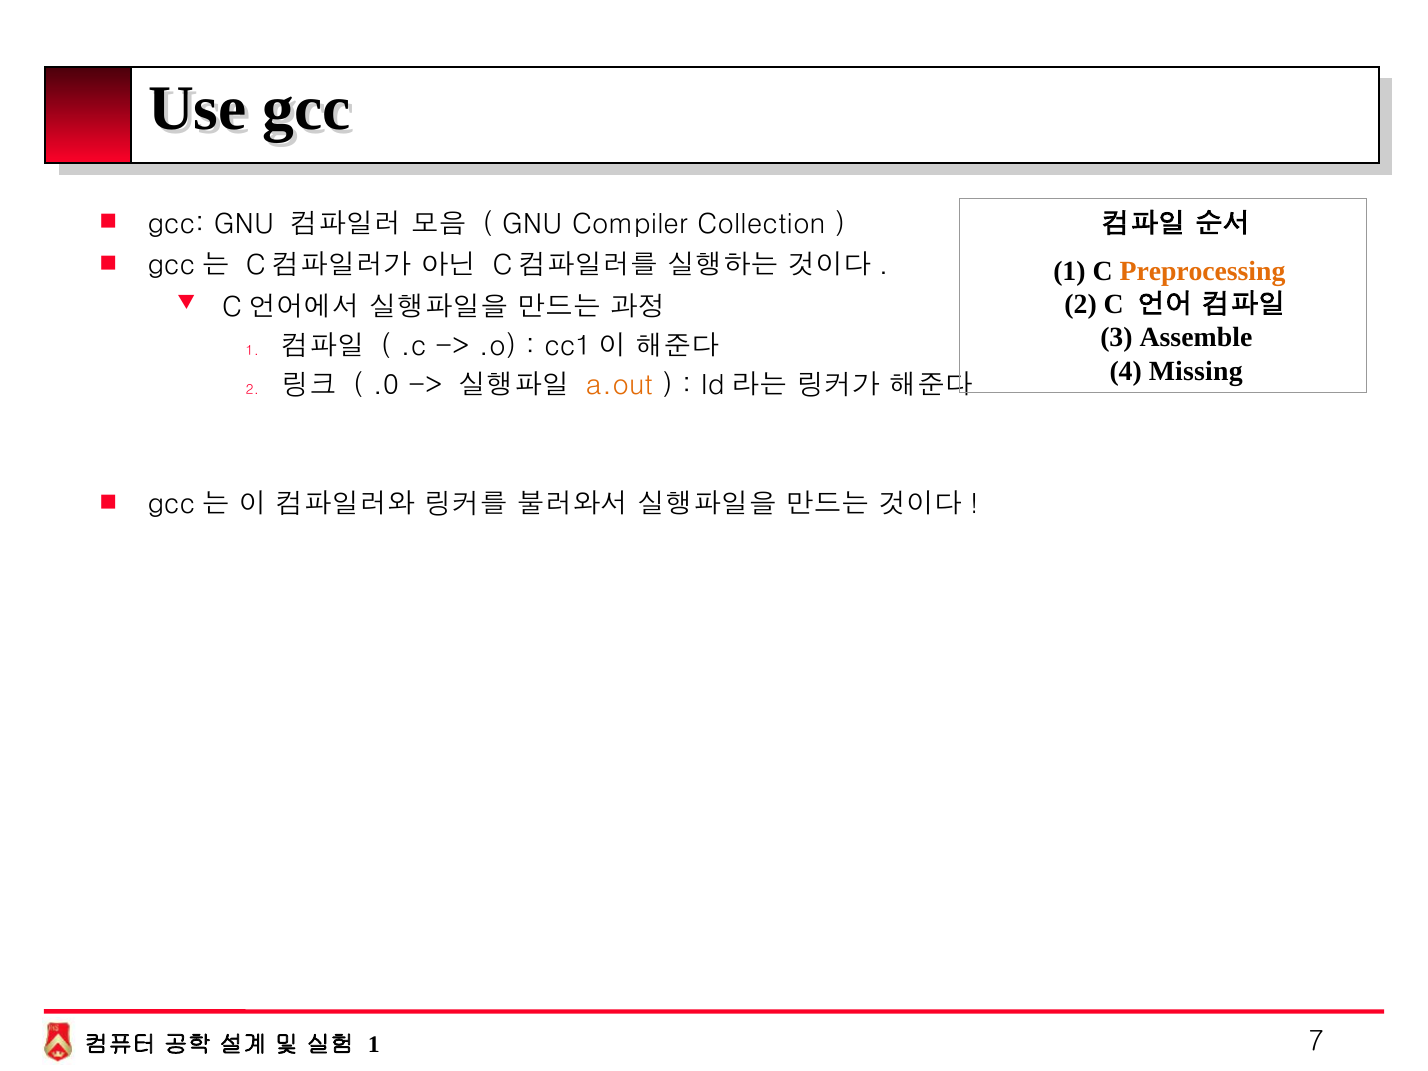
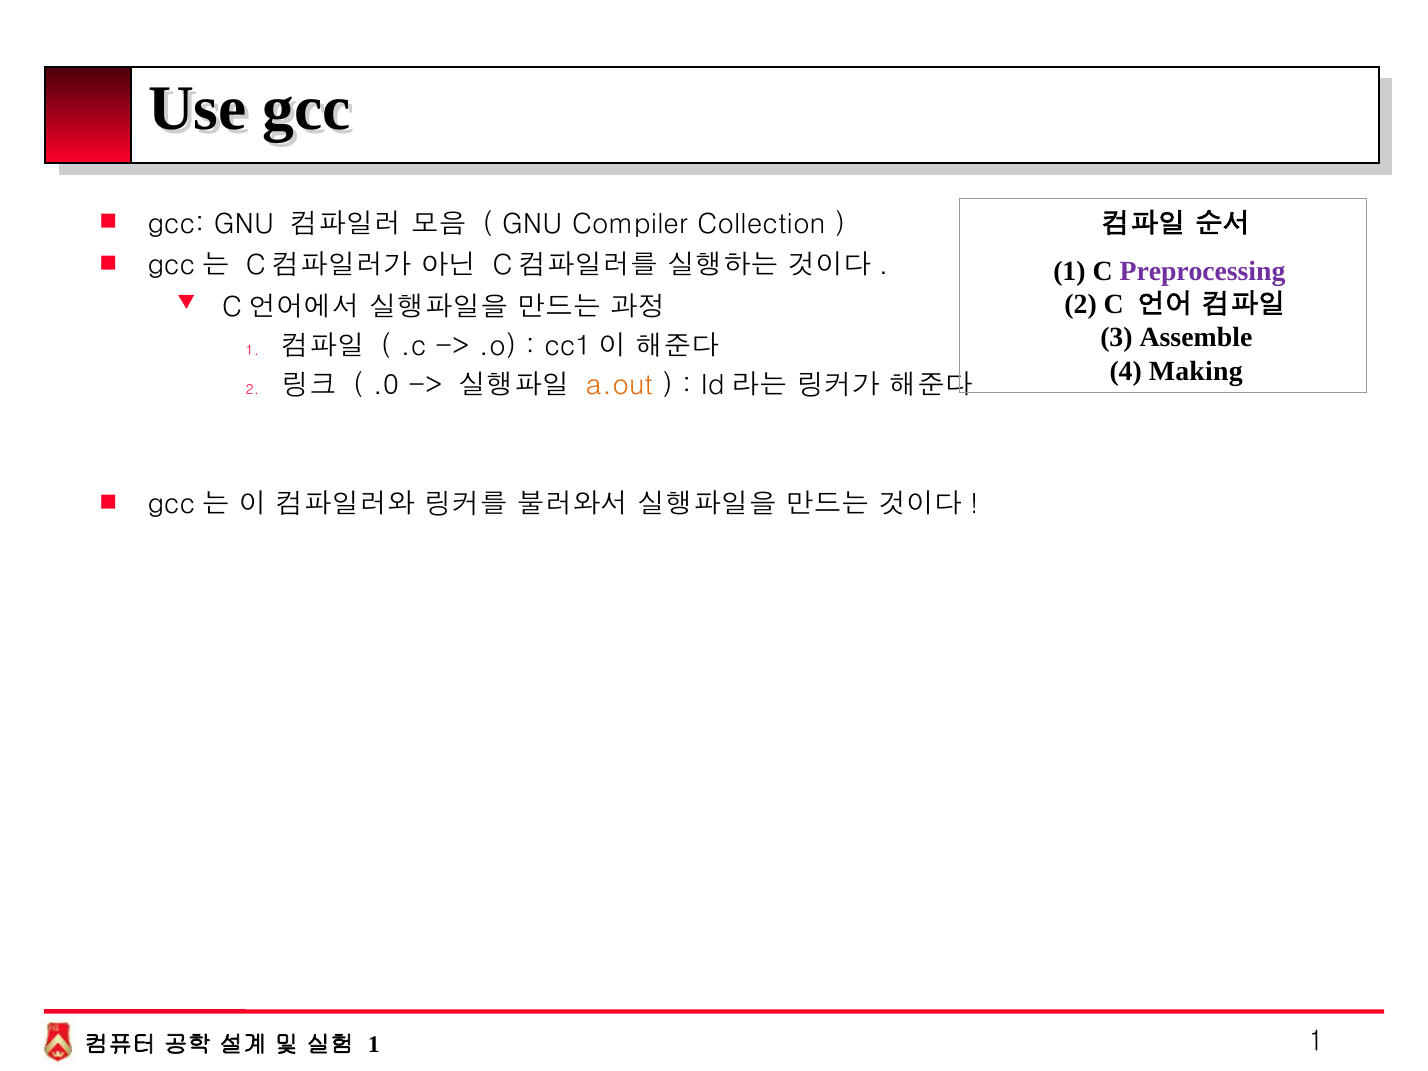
Preprocessing colour: orange -> purple
Missing: Missing -> Making
1 7: 7 -> 1
